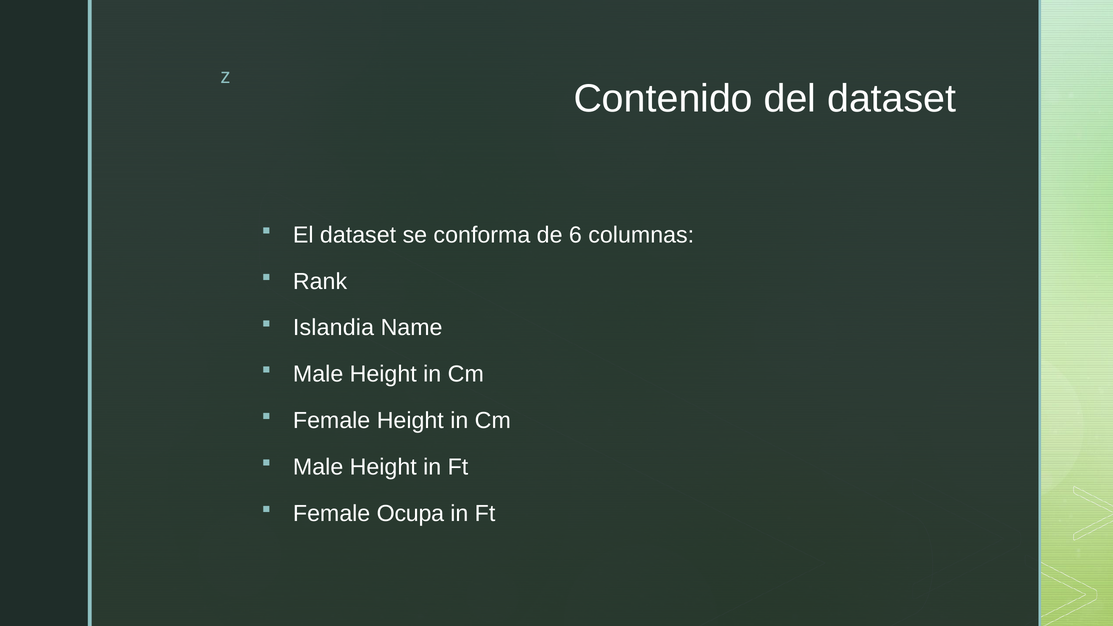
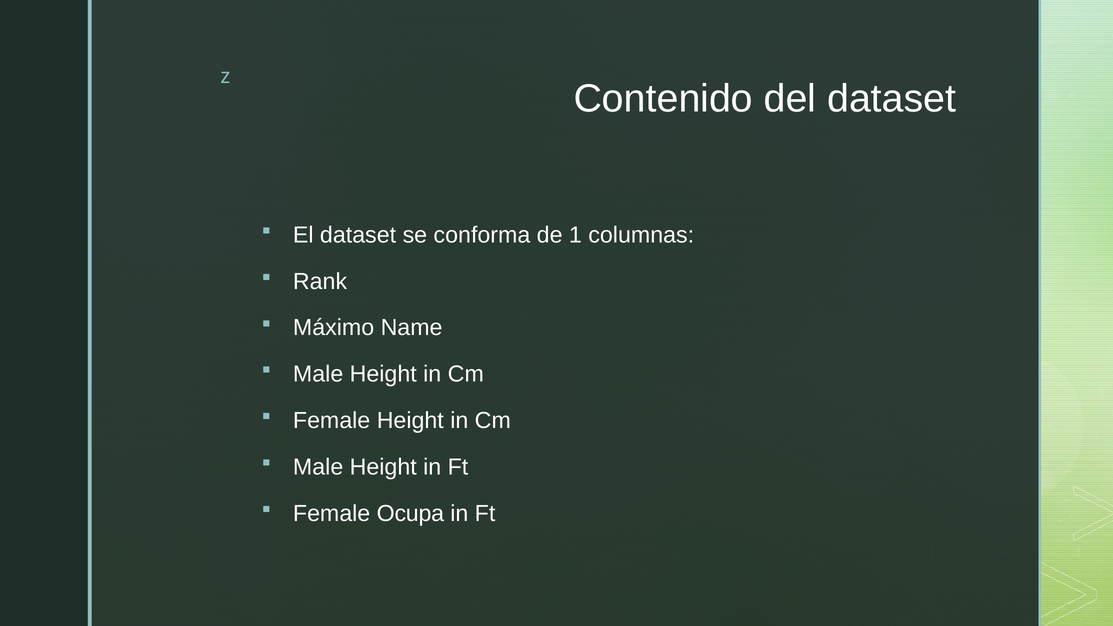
6: 6 -> 1
Islandia: Islandia -> Máximo
